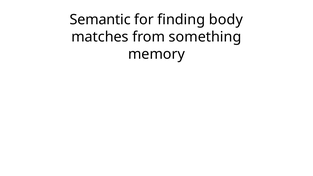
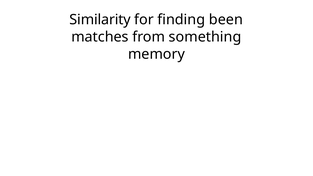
Semantic: Semantic -> Similarity
body: body -> been
